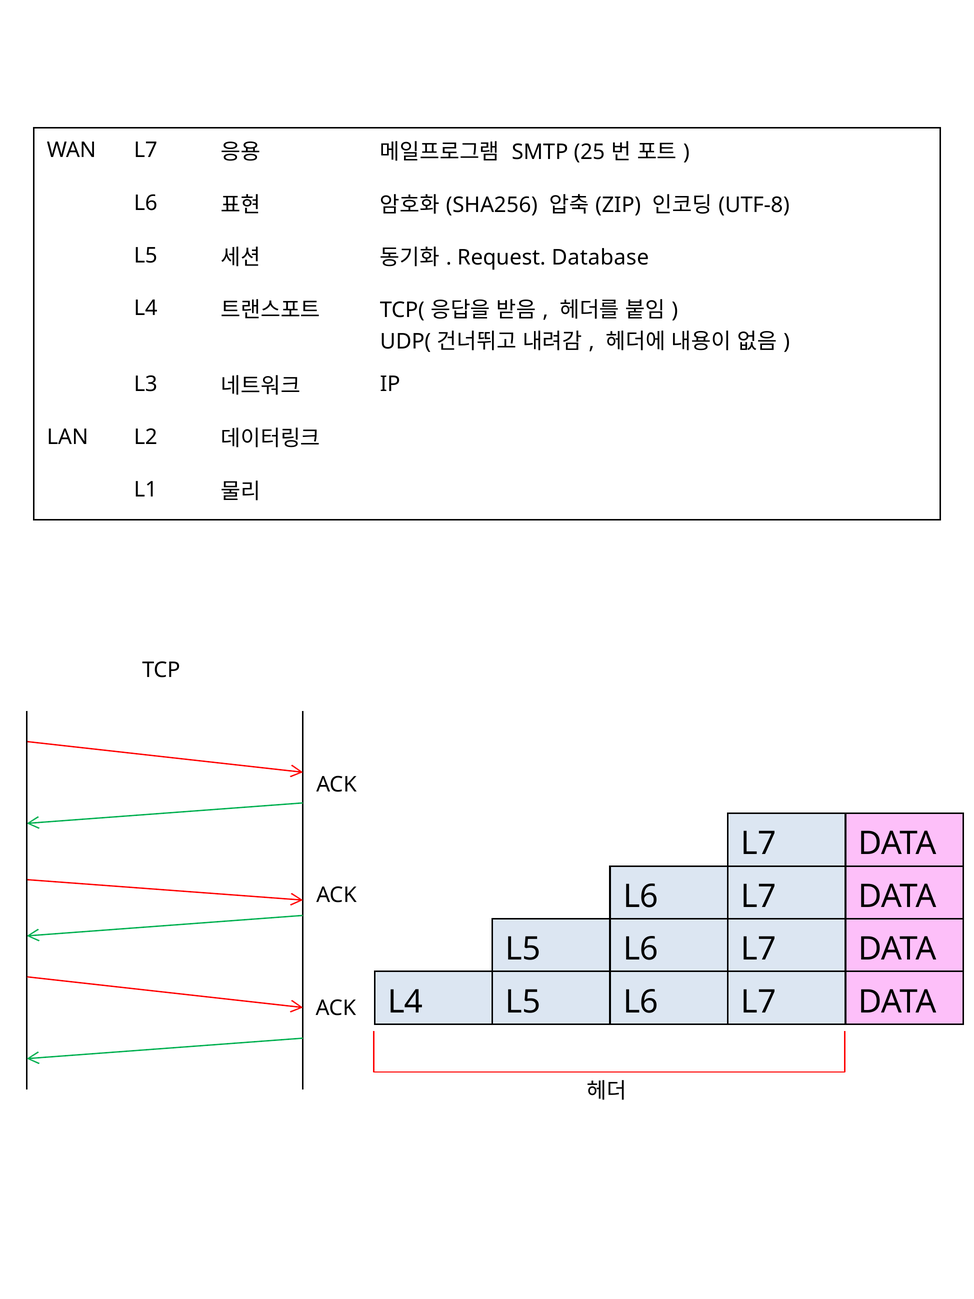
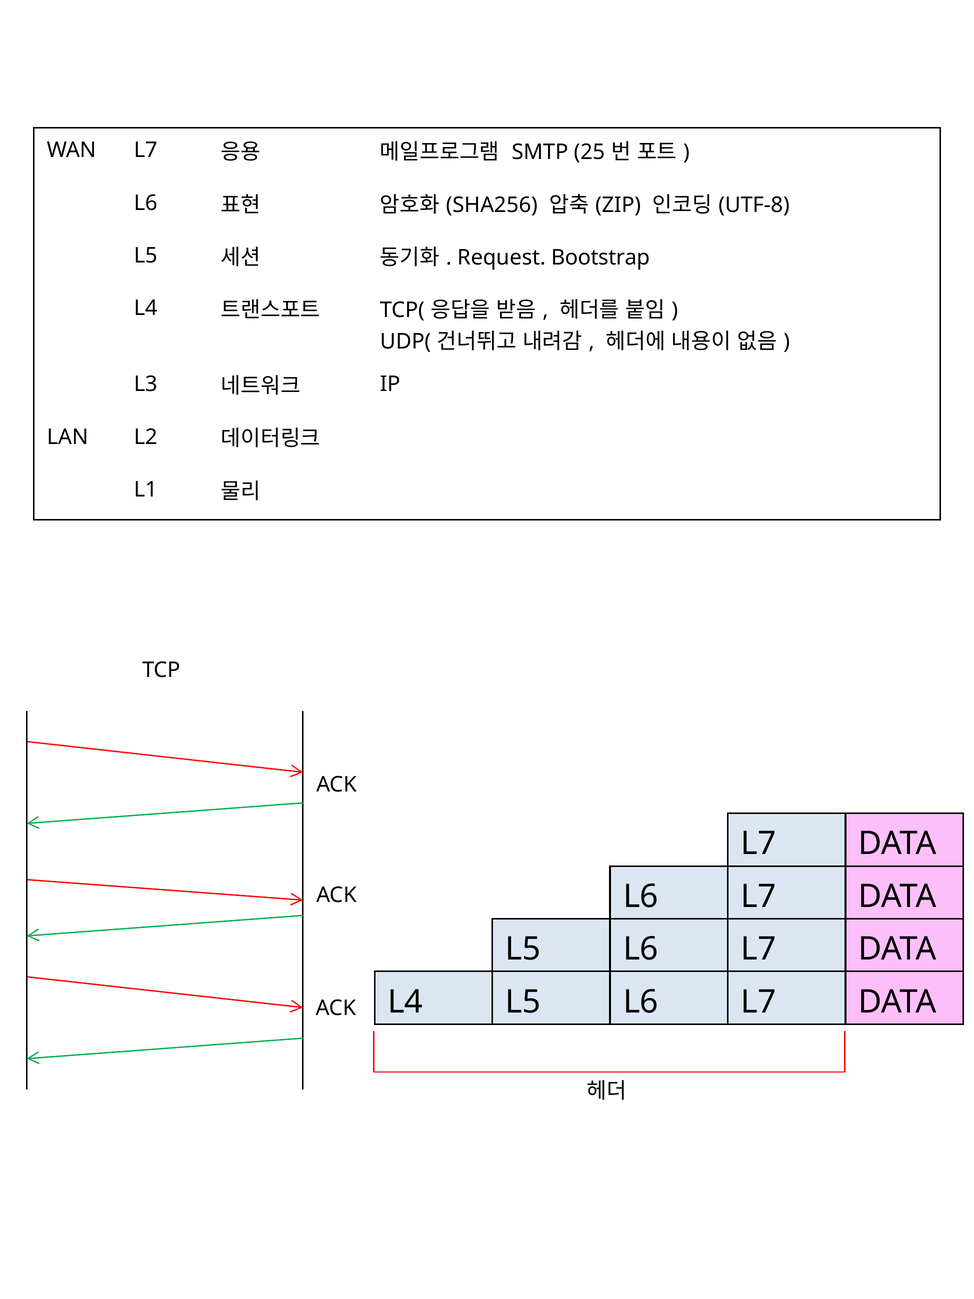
Database: Database -> Bootstrap
